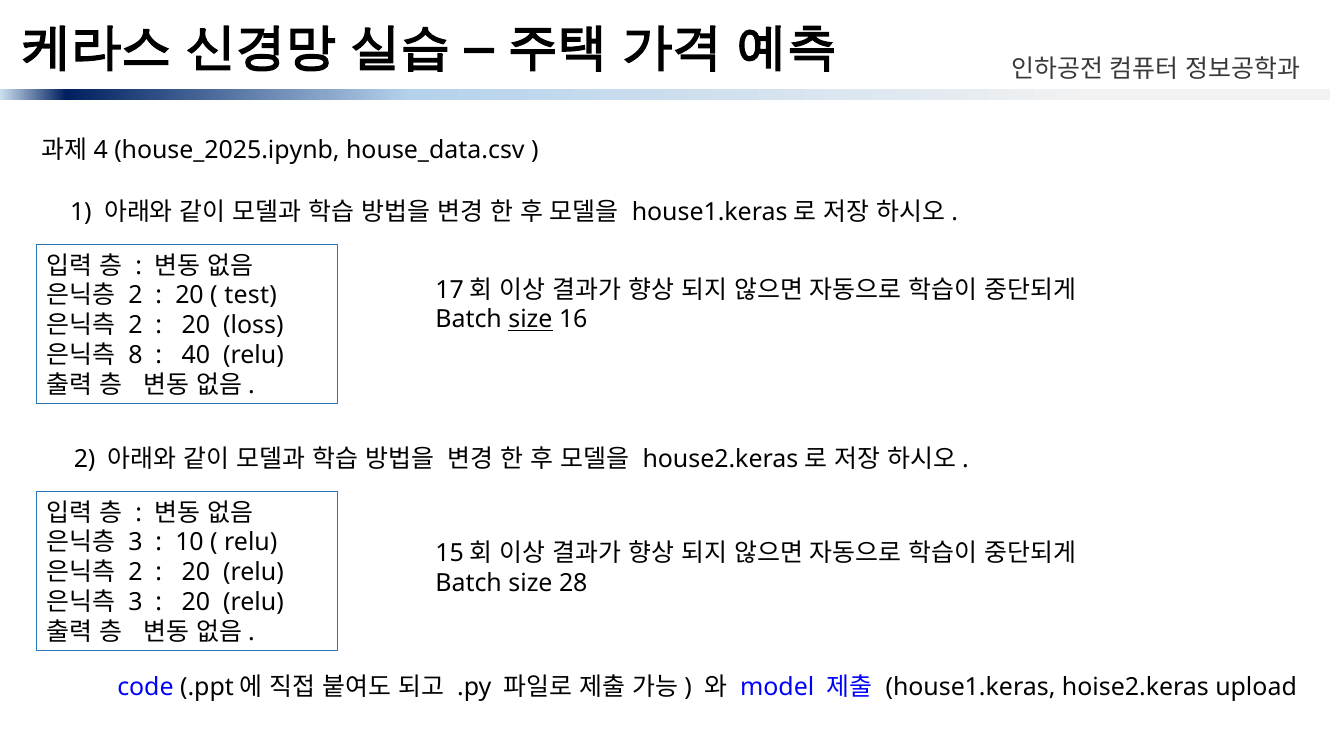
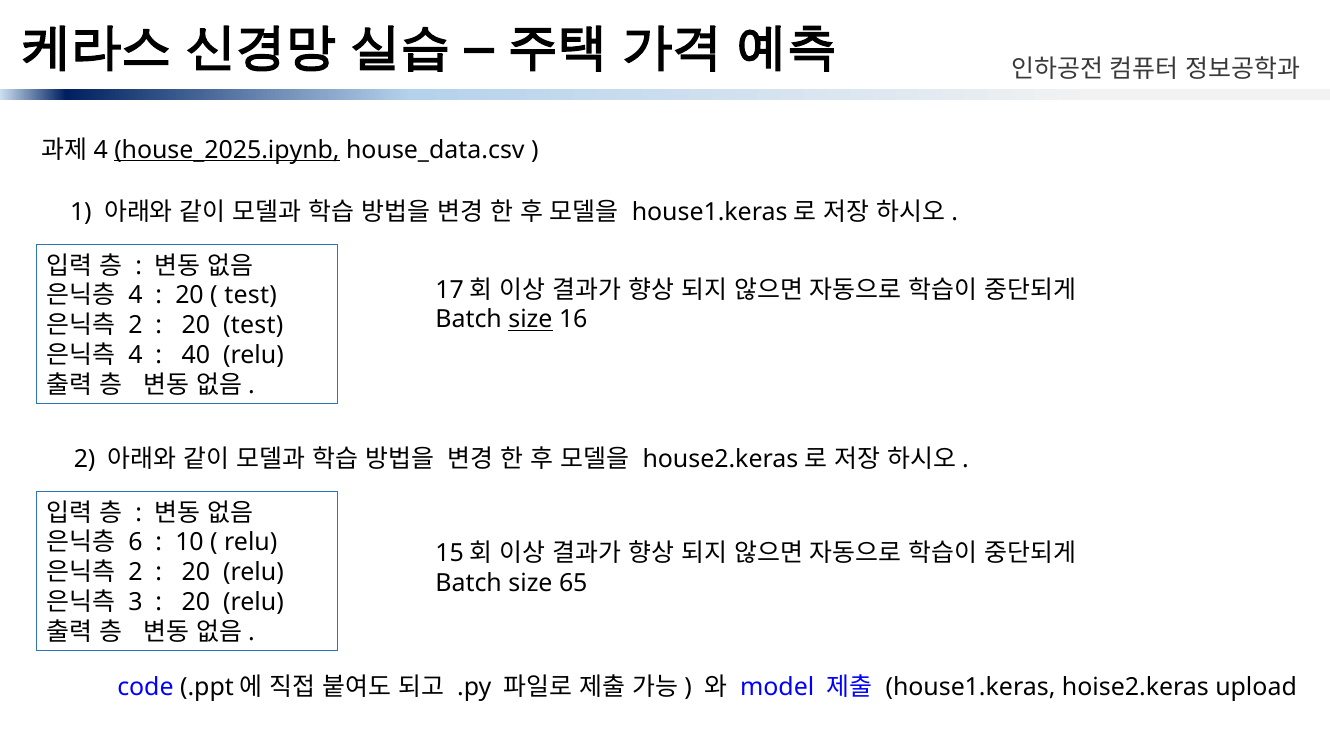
house_2025.ipynb underline: none -> present
2 at (136, 296): 2 -> 4
20 loss: loss -> test
8 at (136, 356): 8 -> 4
3 at (136, 543): 3 -> 6
28: 28 -> 65
